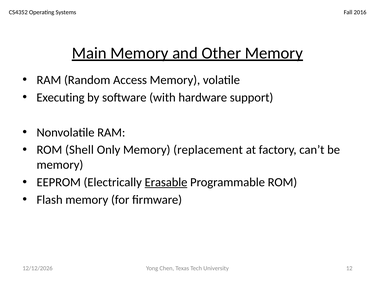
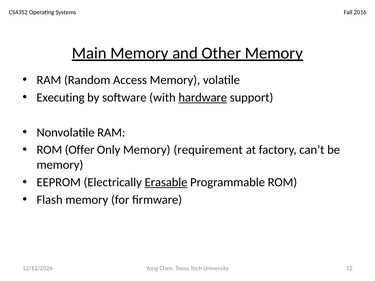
hardware underline: none -> present
Shell: Shell -> Offer
replacement: replacement -> requirement
